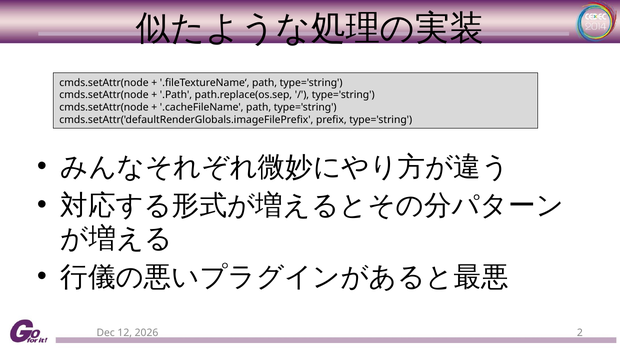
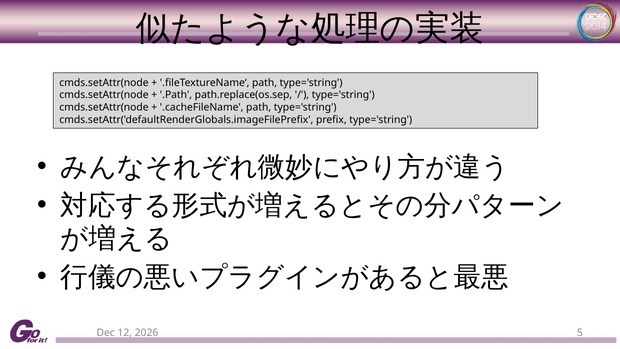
2: 2 -> 5
